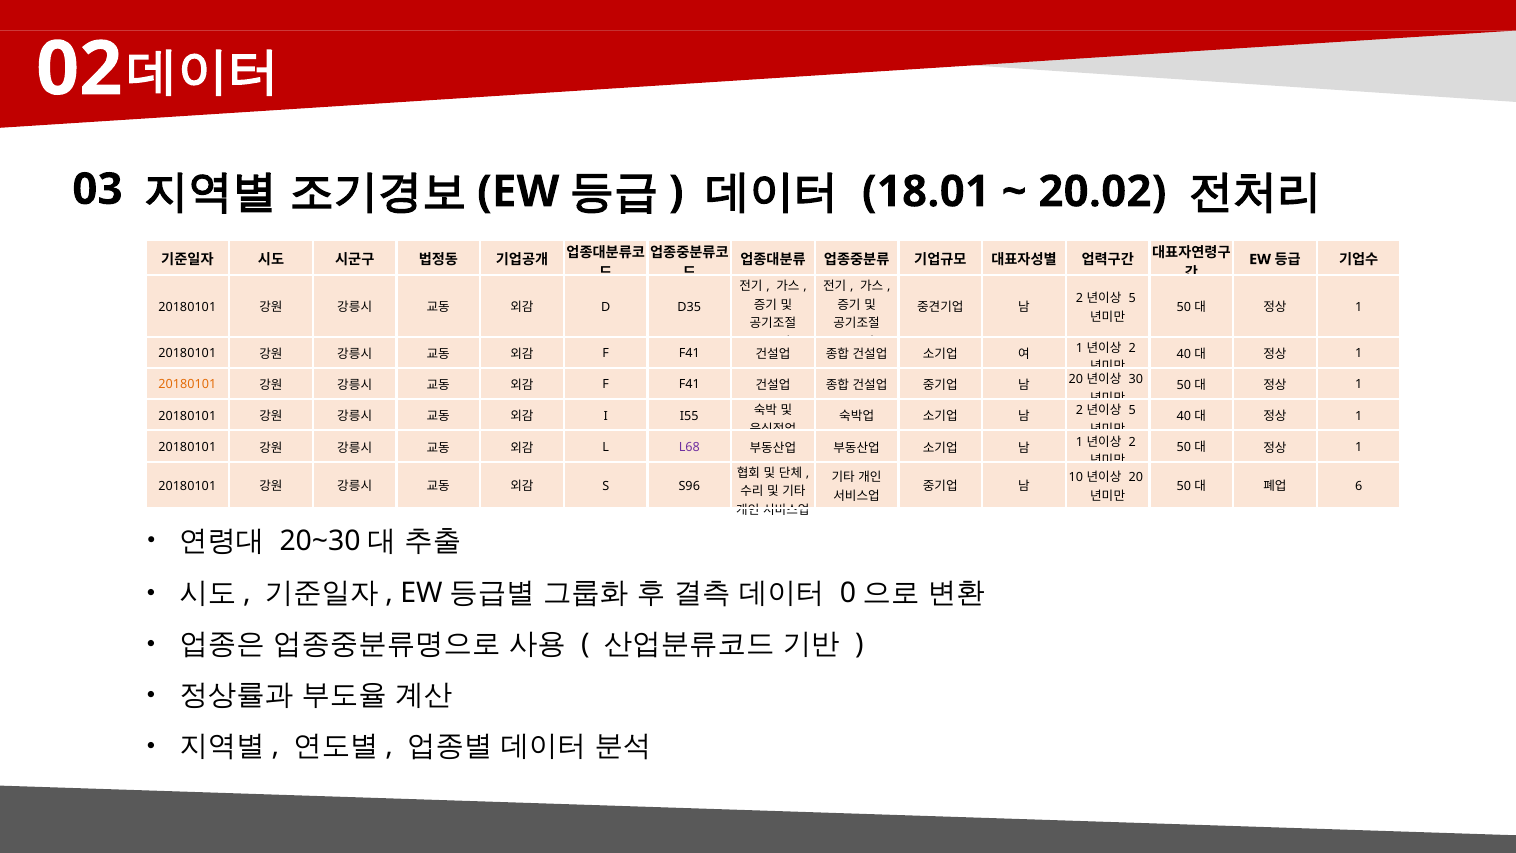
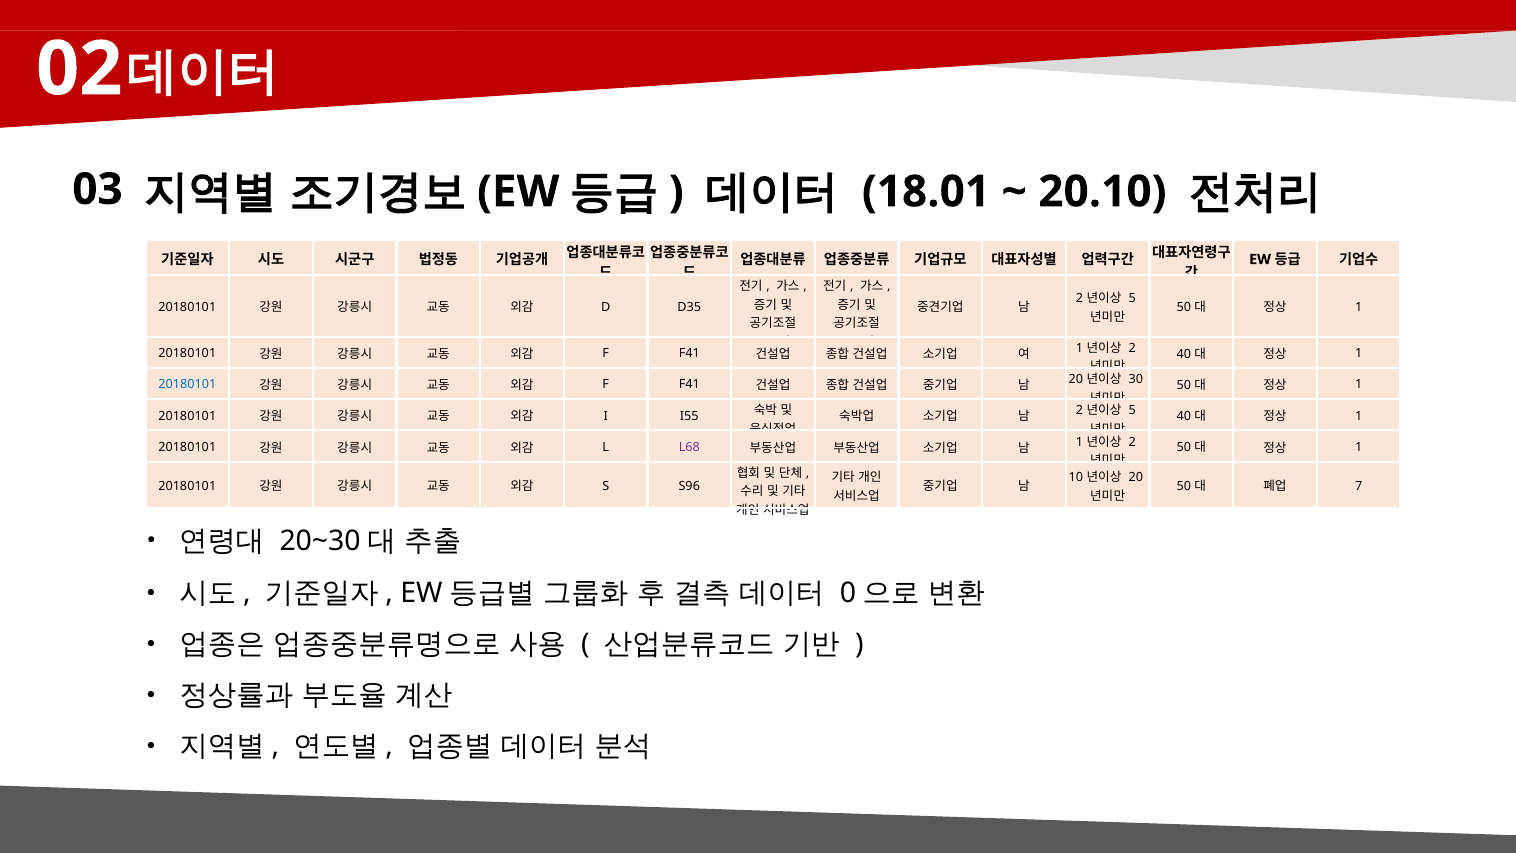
20.02: 20.02 -> 20.10
20180101 at (187, 385) colour: orange -> blue
6: 6 -> 7
